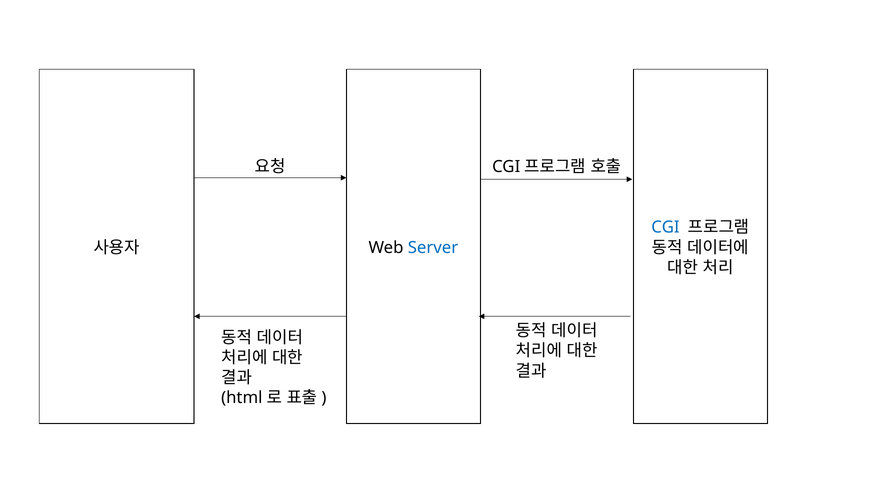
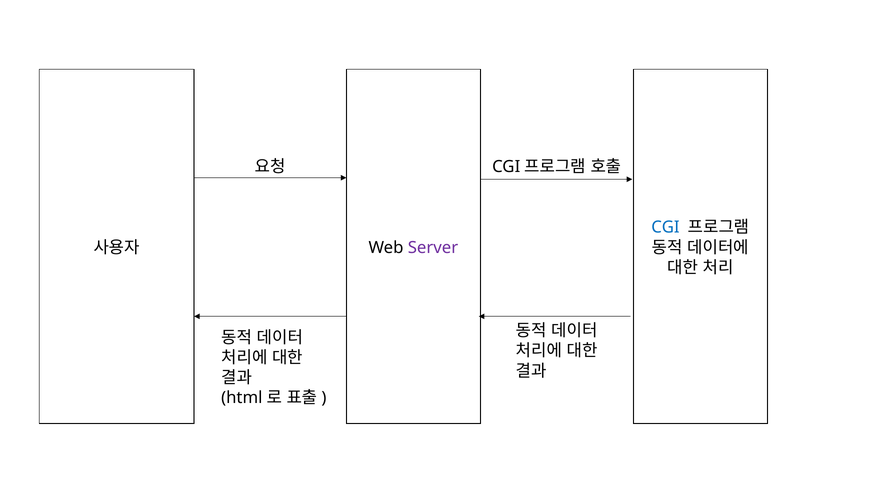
Server colour: blue -> purple
